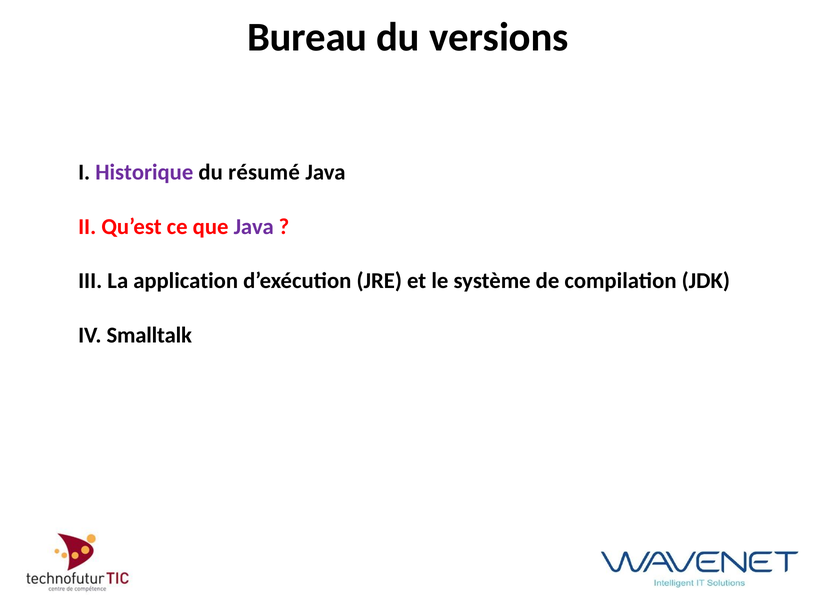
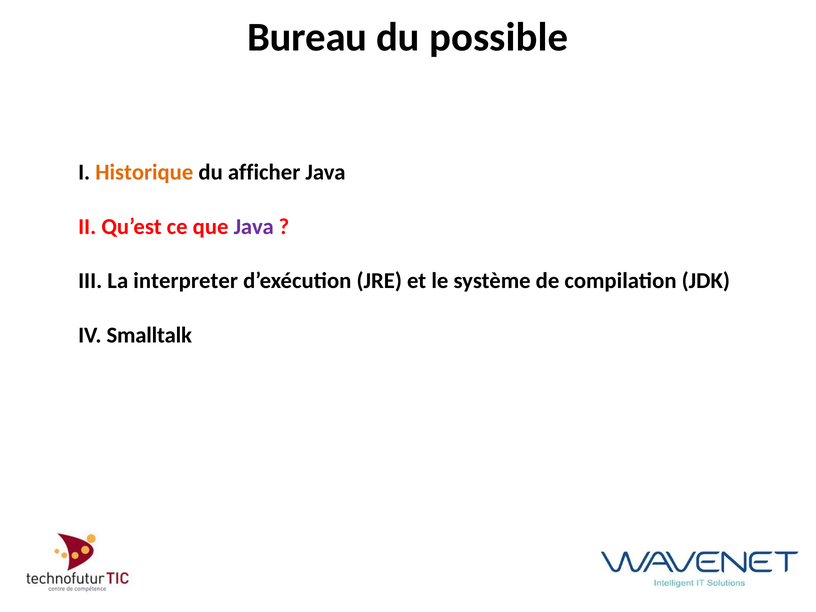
versions: versions -> possible
Historique colour: purple -> orange
résumé: résumé -> afficher
application: application -> interpreter
